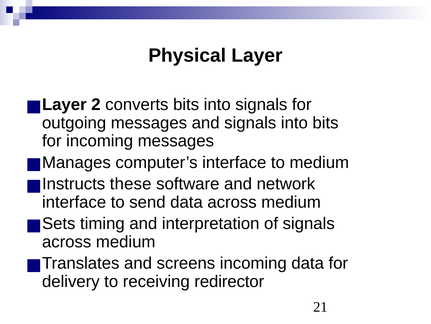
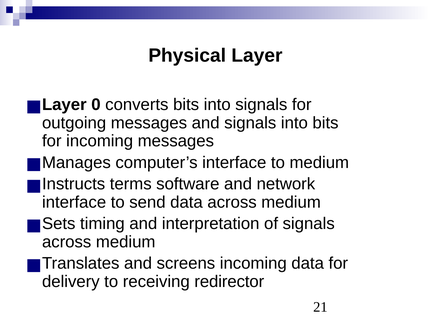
2: 2 -> 0
these: these -> terms
